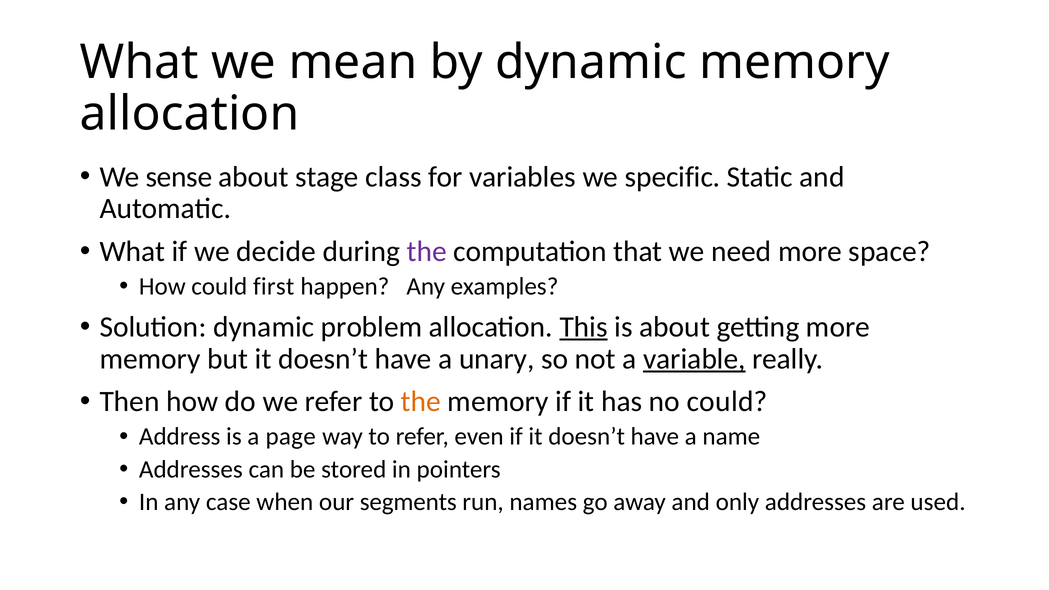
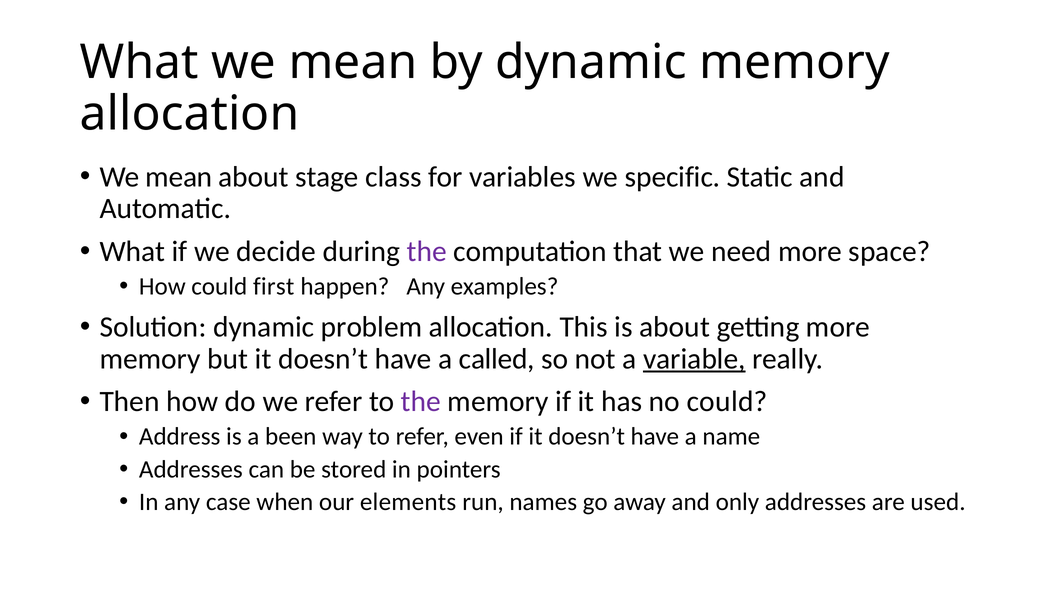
sense at (179, 177): sense -> mean
This underline: present -> none
unary: unary -> called
the at (421, 402) colour: orange -> purple
page: page -> been
segments: segments -> elements
